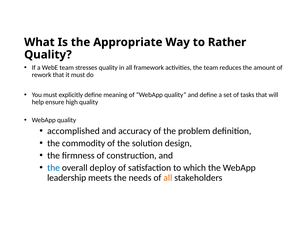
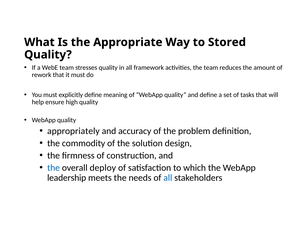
Rather: Rather -> Stored
accomplished: accomplished -> appropriately
all at (168, 178) colour: orange -> blue
